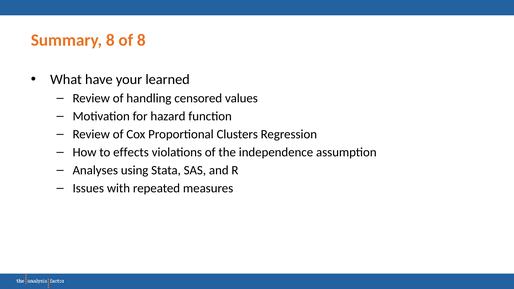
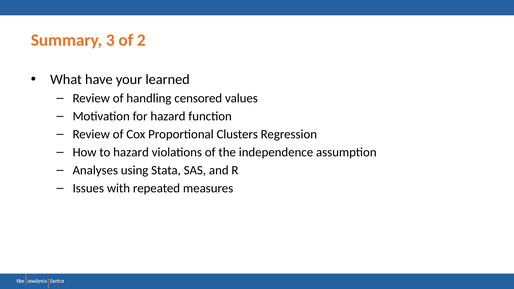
Summary 8: 8 -> 3
of 8: 8 -> 2
to effects: effects -> hazard
